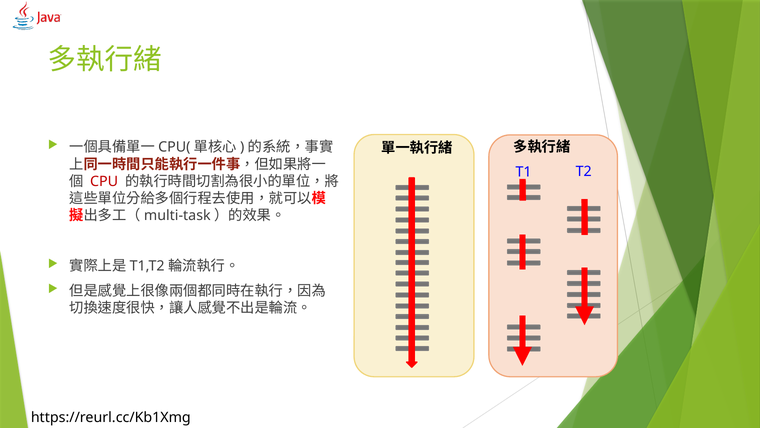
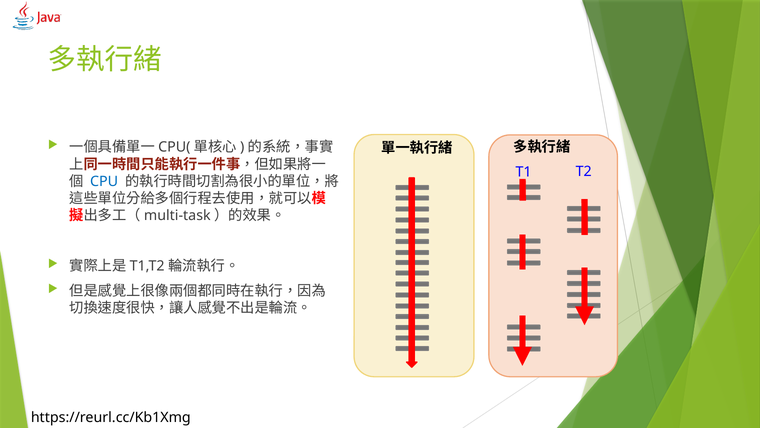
CPU colour: red -> blue
